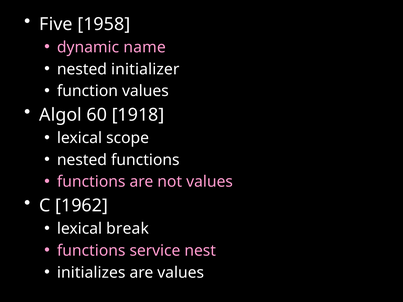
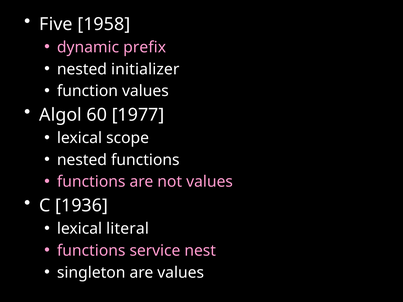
name: name -> prefix
1918: 1918 -> 1977
1962: 1962 -> 1936
break: break -> literal
initializes: initializes -> singleton
